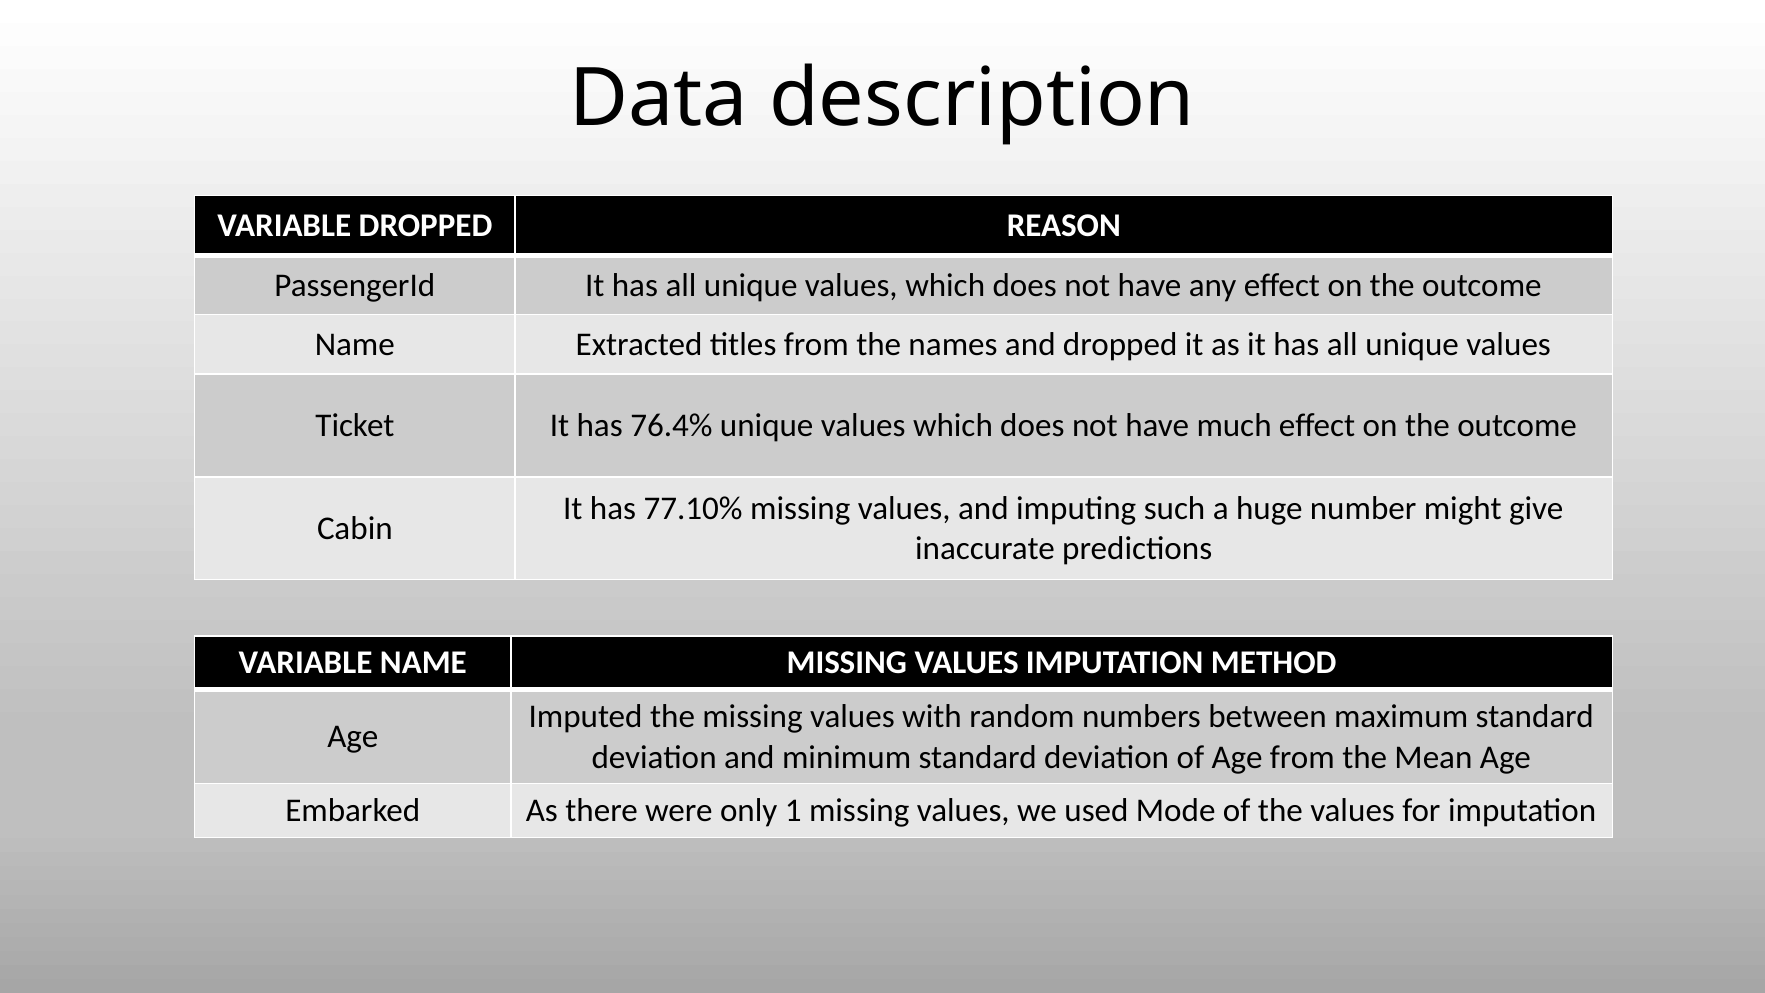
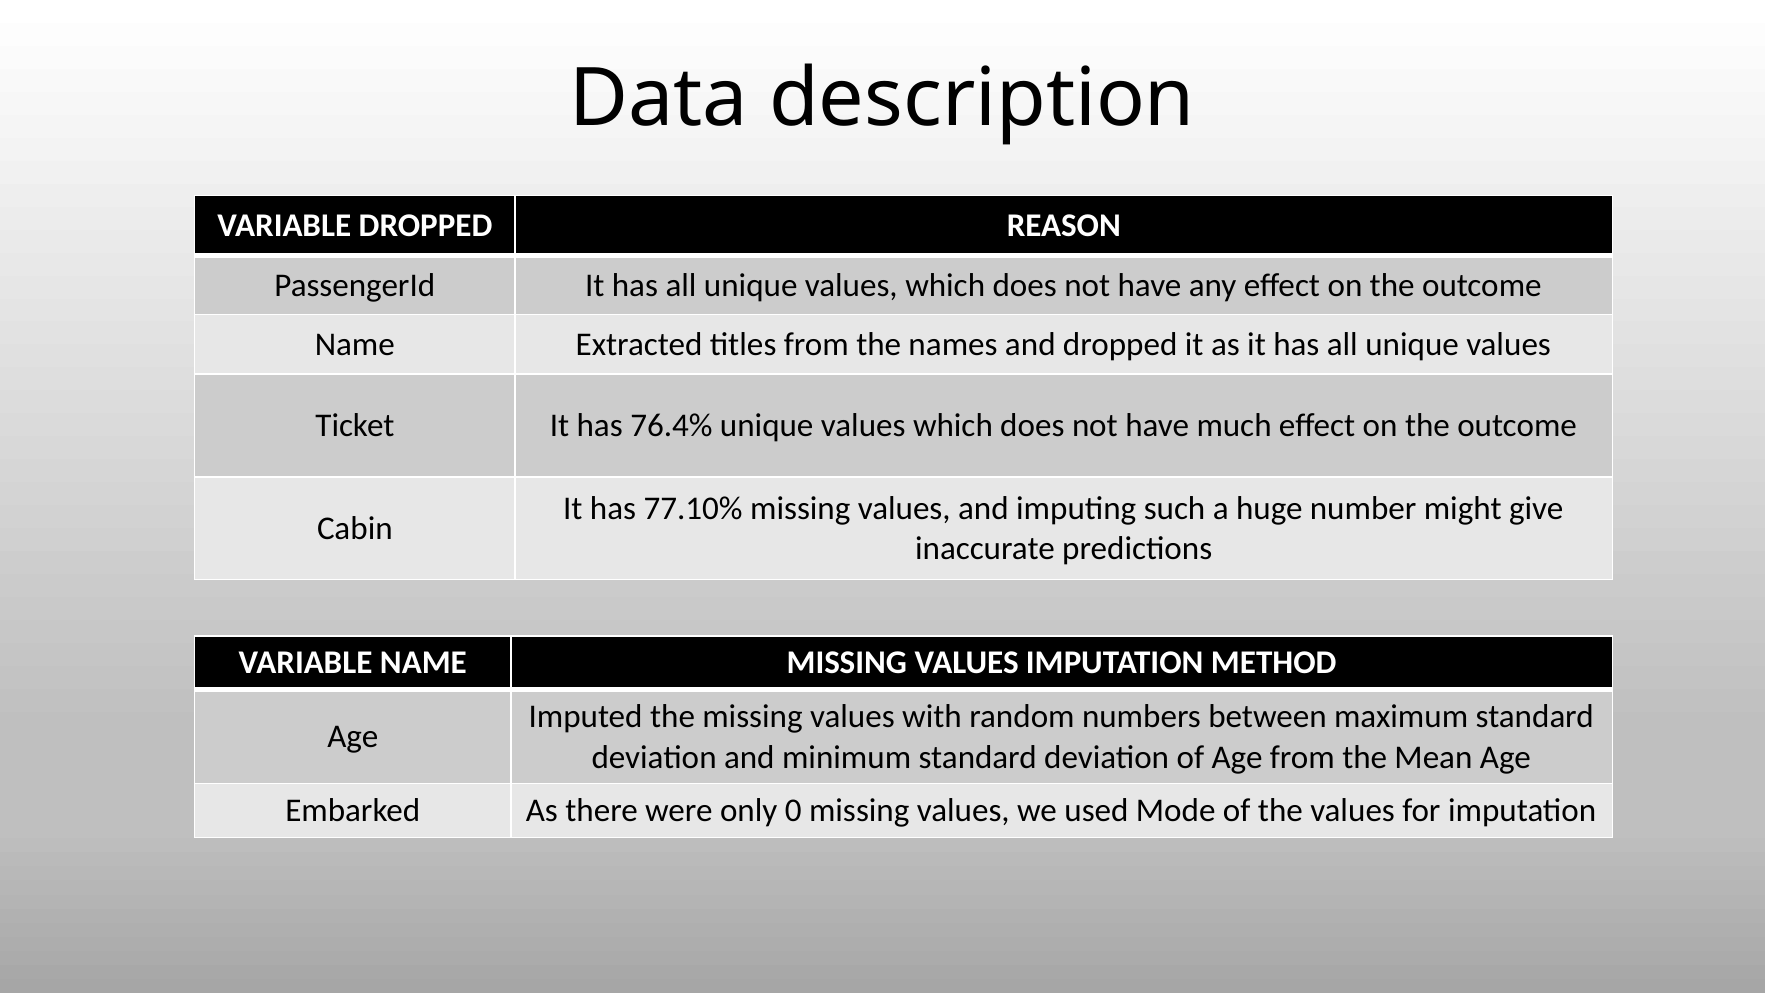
1: 1 -> 0
